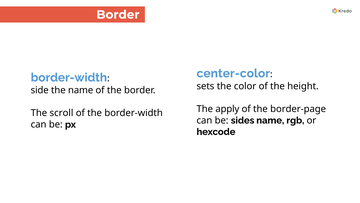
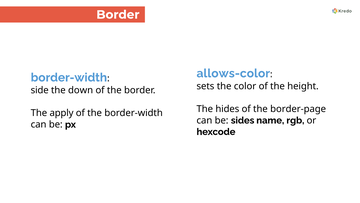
center-color: center-color -> allows-color
the name: name -> down
apply: apply -> hides
scroll: scroll -> apply
